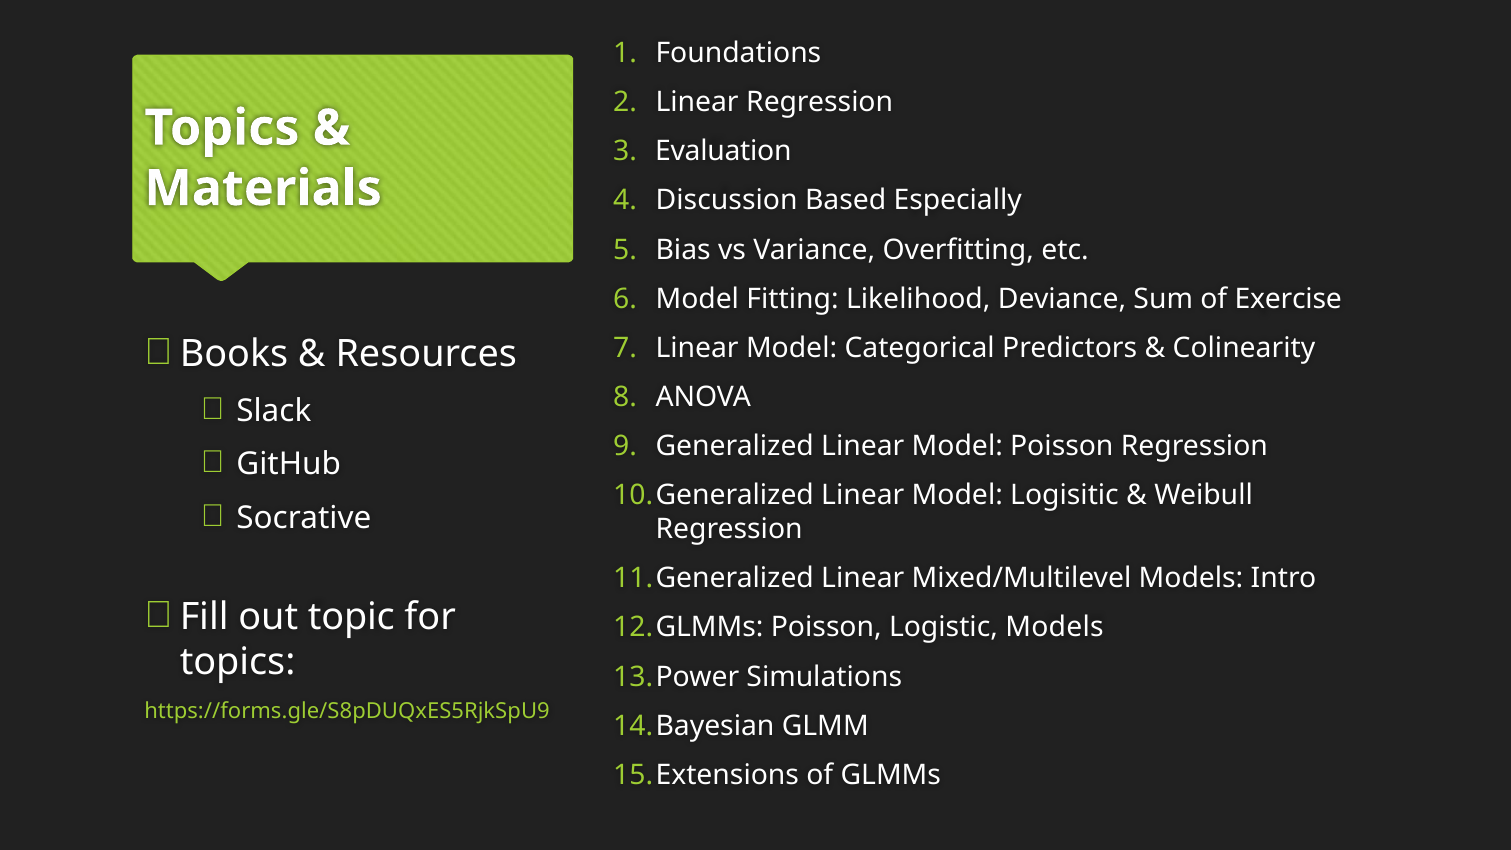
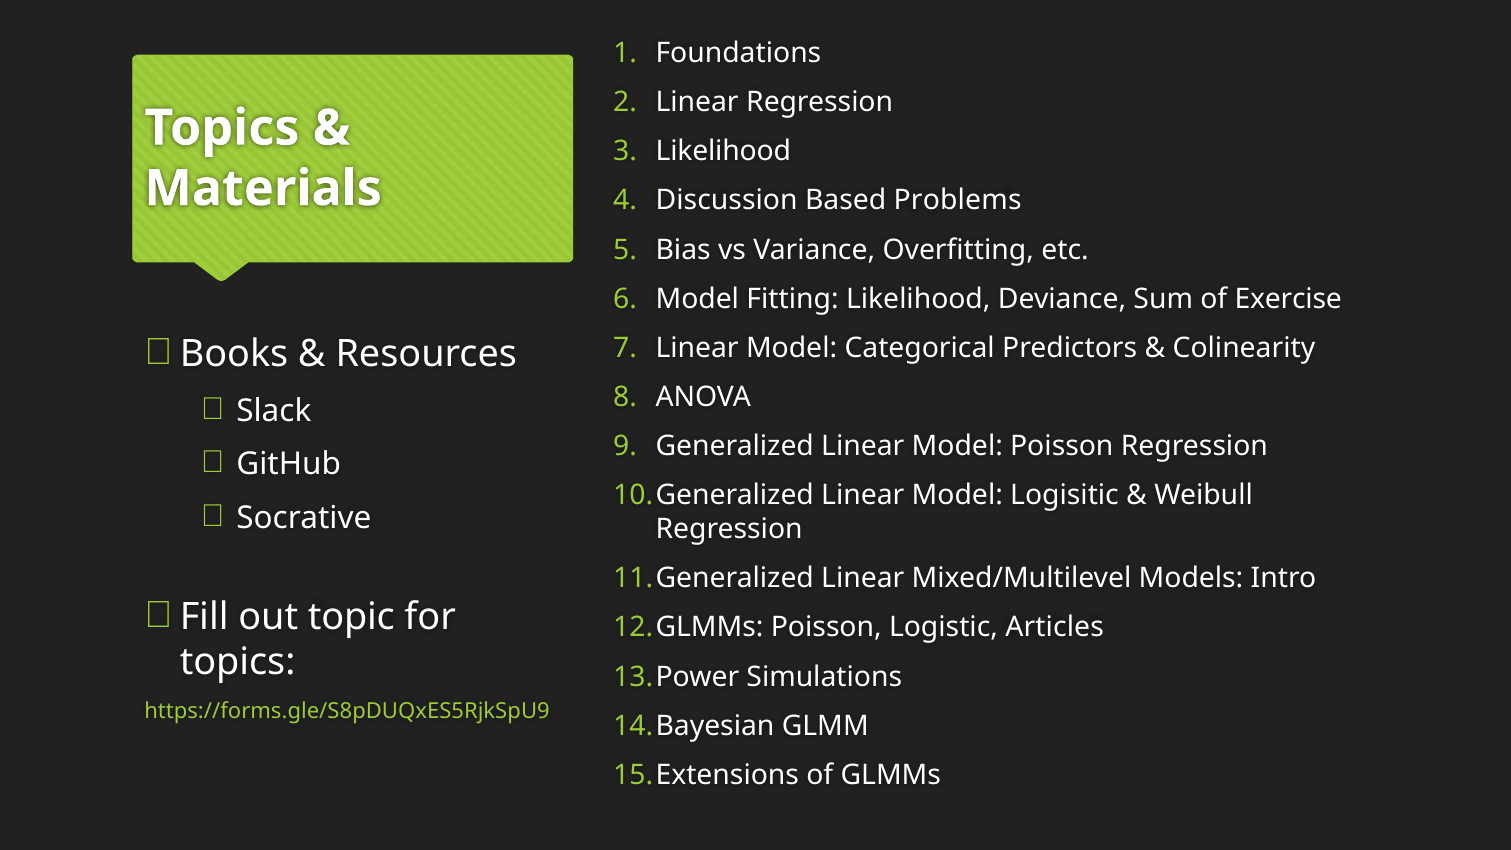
Evaluation at (723, 151): Evaluation -> Likelihood
Especially: Especially -> Problems
Logistic Models: Models -> Articles
